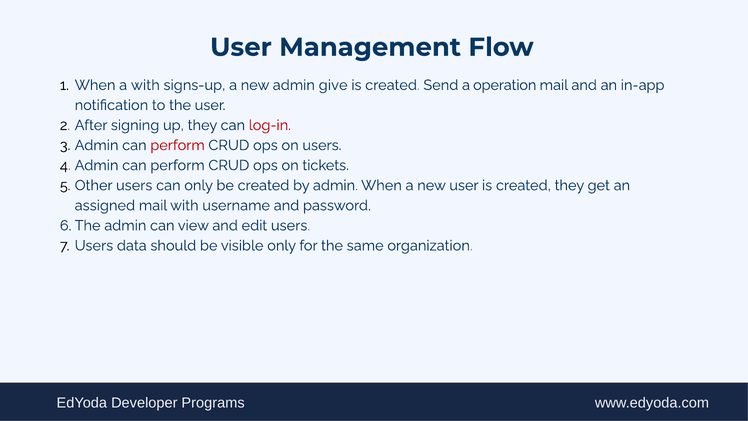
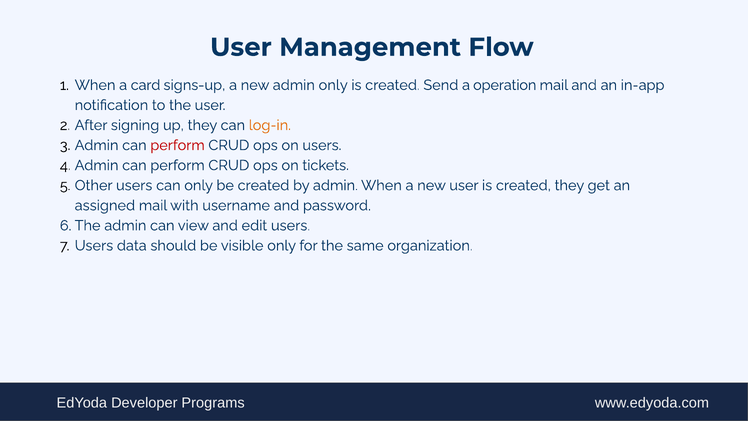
a with: with -> card
admin give: give -> only
log-in colour: red -> orange
